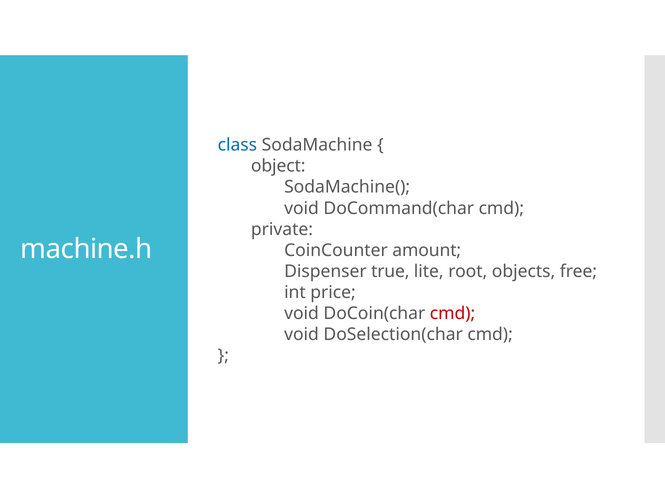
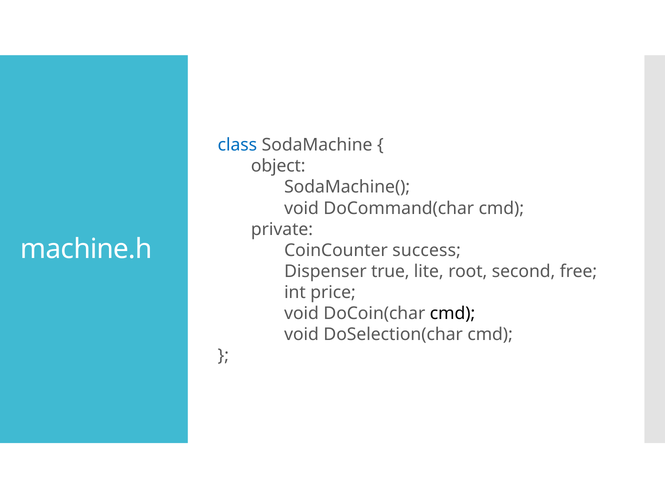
amount: amount -> success
objects: objects -> second
cmd at (453, 313) colour: red -> black
